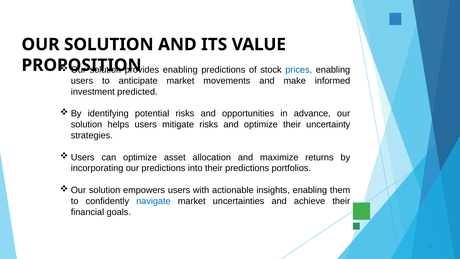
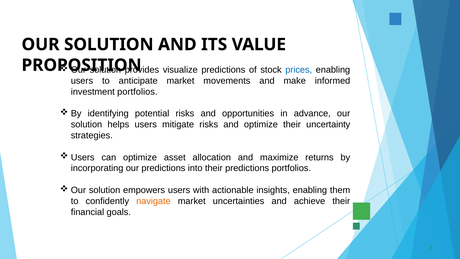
enabling at (180, 70): enabling -> visualize
investment predicted: predicted -> portfolios
navigate colour: blue -> orange
